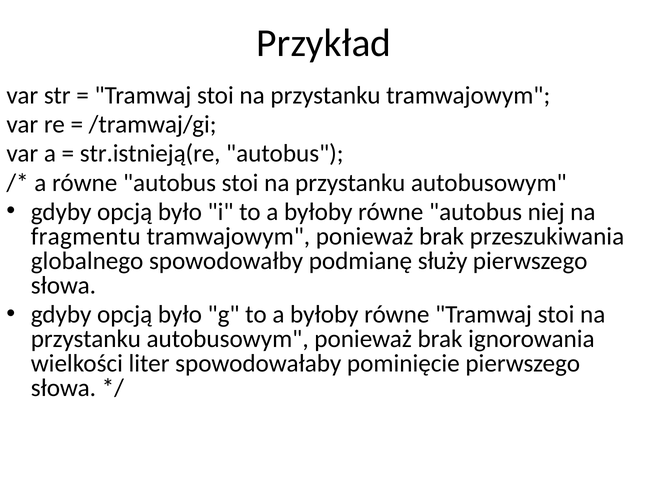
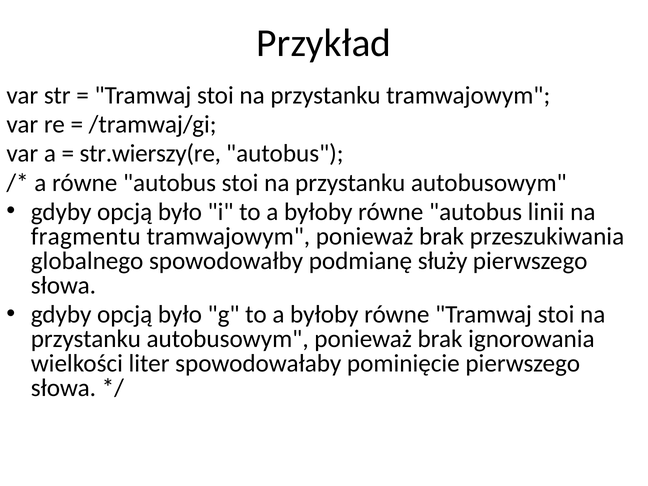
str.istnieją(re: str.istnieją(re -> str.wierszy(re
niej: niej -> linii
